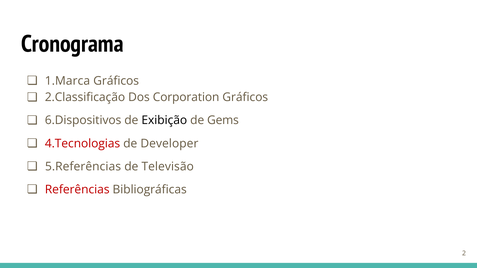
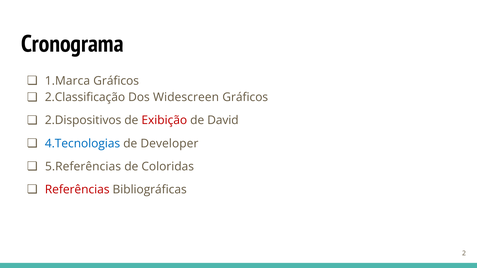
Corporation: Corporation -> Widescreen
6.Dispositivos: 6.Dispositivos -> 2.Dispositivos
Exibição colour: black -> red
Gems: Gems -> David
4.Tecnologias colour: red -> blue
Televisão: Televisão -> Coloridas
